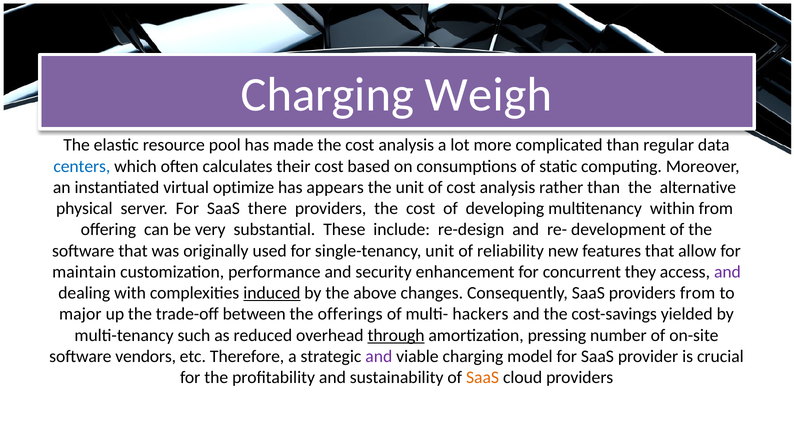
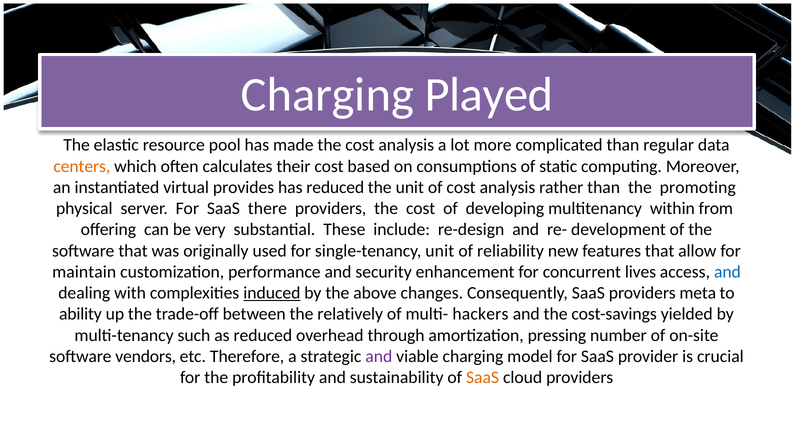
Weigh: Weigh -> Played
centers colour: blue -> orange
optimize: optimize -> provides
has appears: appears -> reduced
alternative: alternative -> promoting
they: they -> lives
and at (727, 272) colour: purple -> blue
providers from: from -> meta
major: major -> ability
offerings: offerings -> relatively
through underline: present -> none
